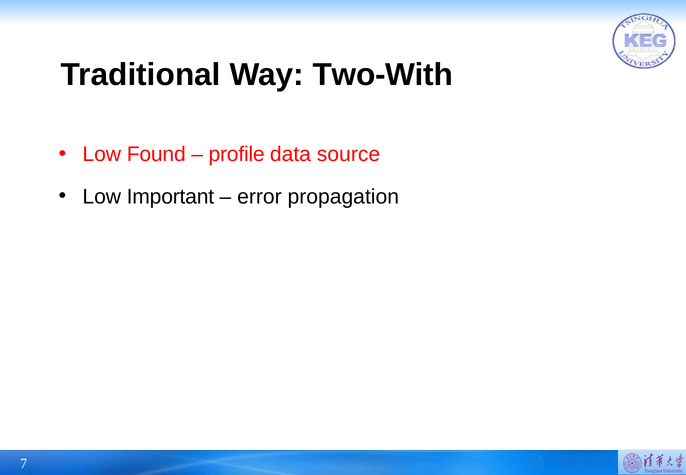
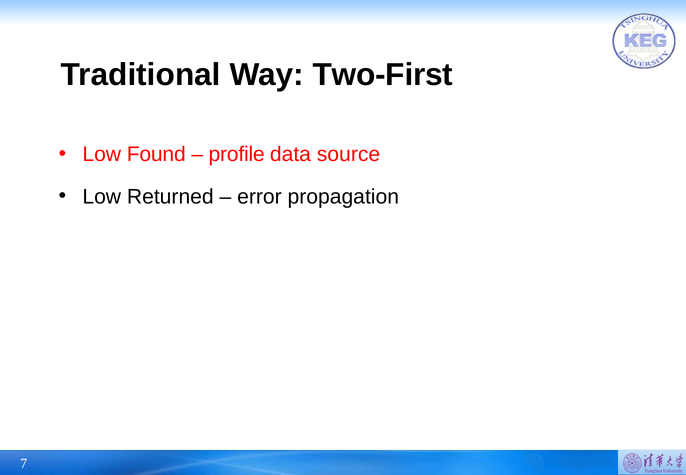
Two-With: Two-With -> Two-First
Important: Important -> Returned
